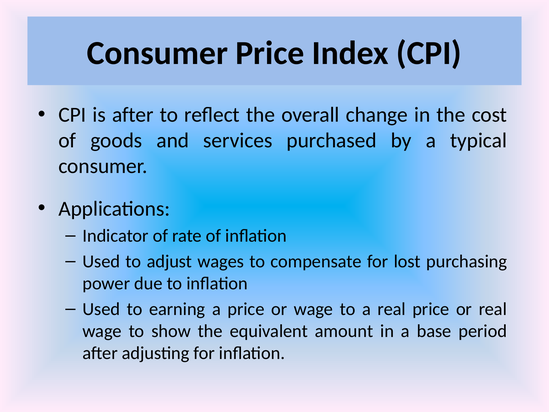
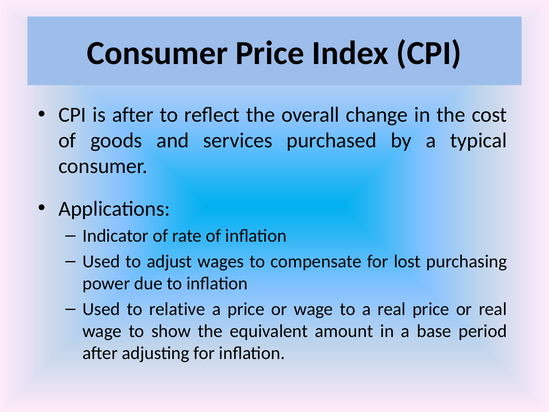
earning: earning -> relative
